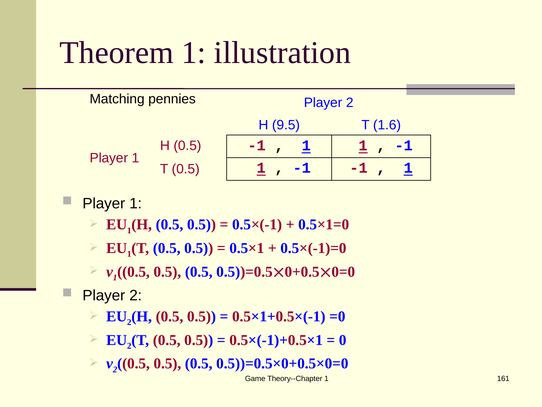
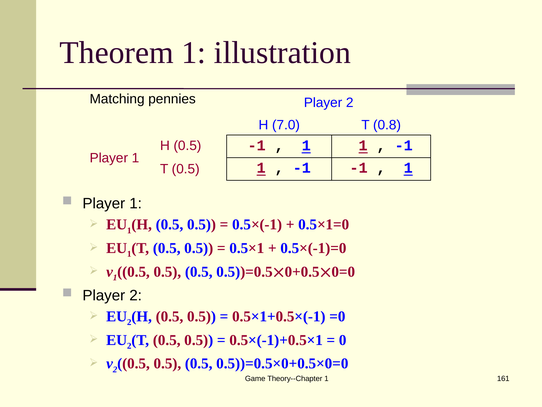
9.5: 9.5 -> 7.0
1.6: 1.6 -> 0.8
